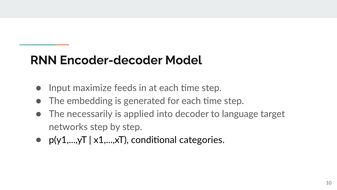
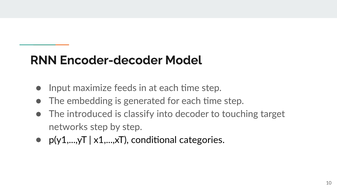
necessarily: necessarily -> introduced
applied: applied -> classify
language: language -> touching
